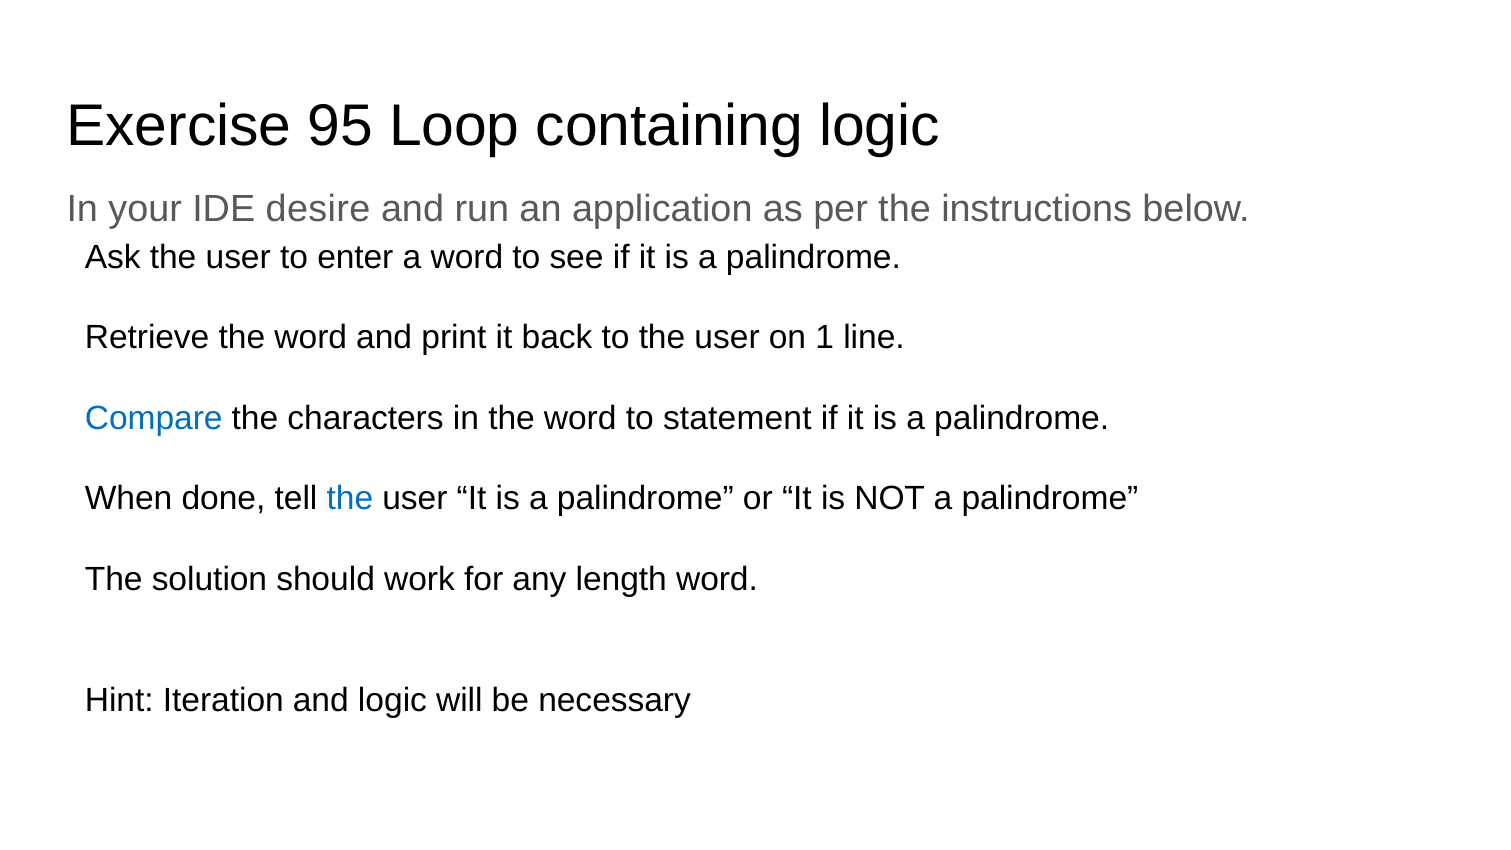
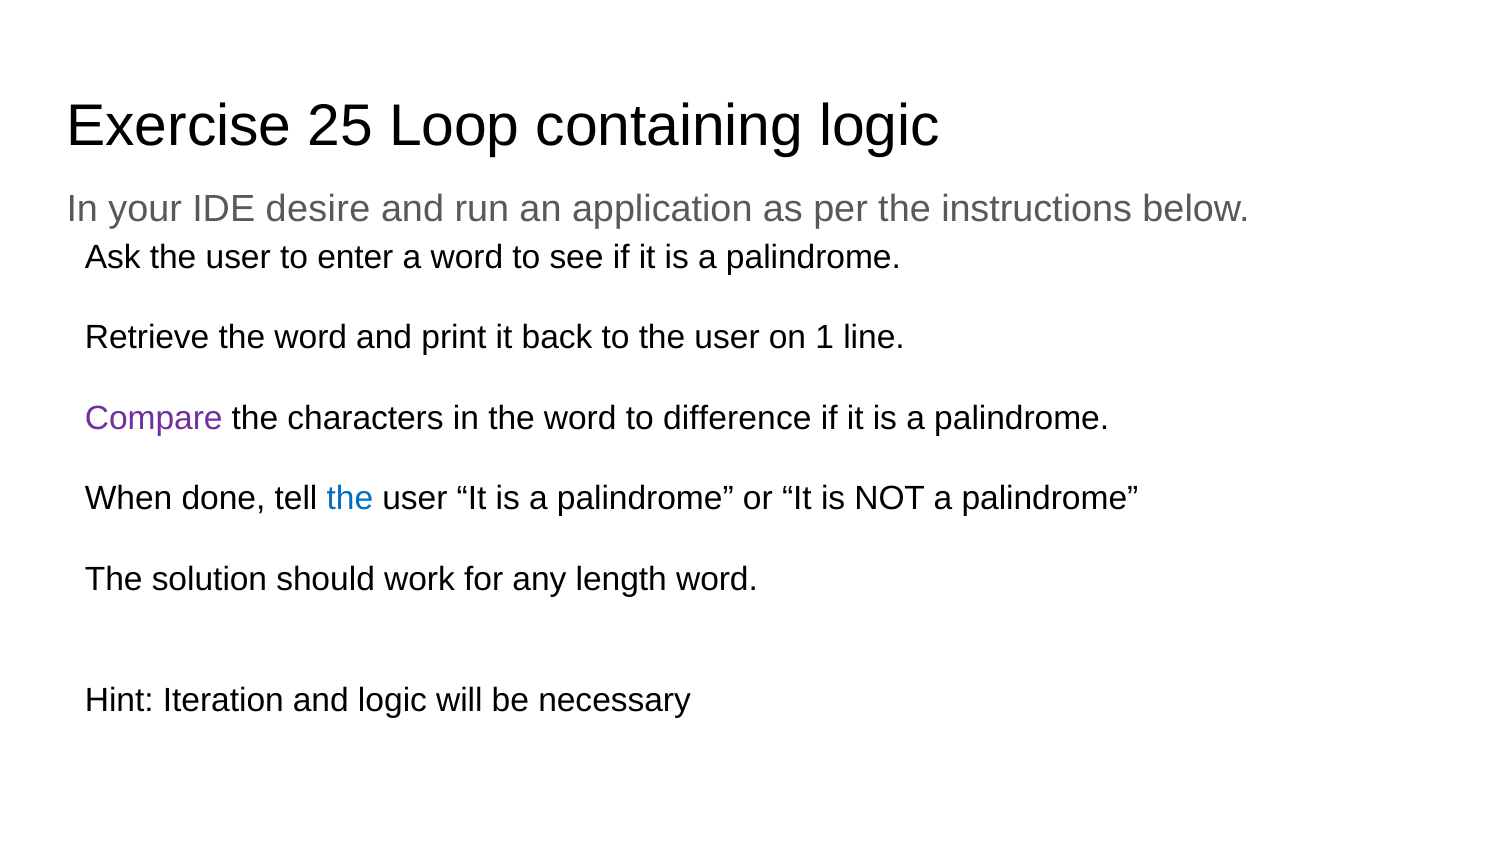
95: 95 -> 25
Compare colour: blue -> purple
statement: statement -> difference
